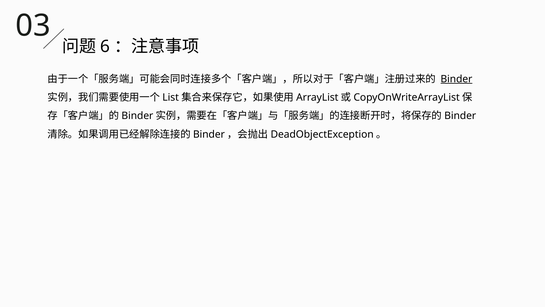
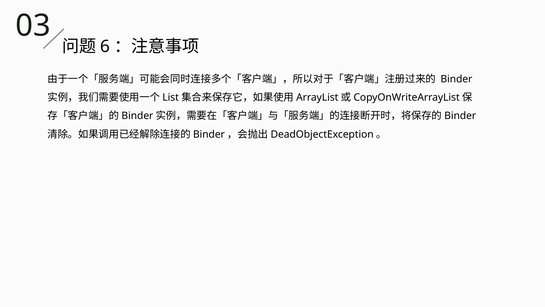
Binder underline: present -> none
